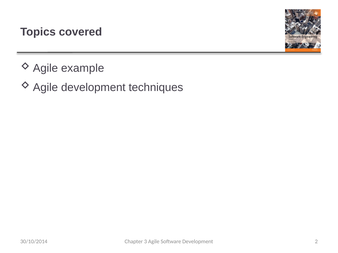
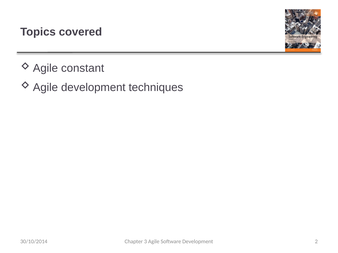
example: example -> constant
